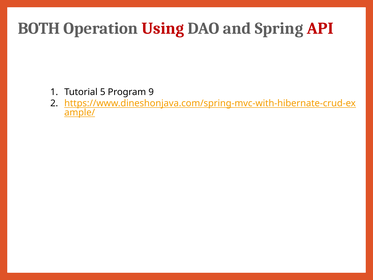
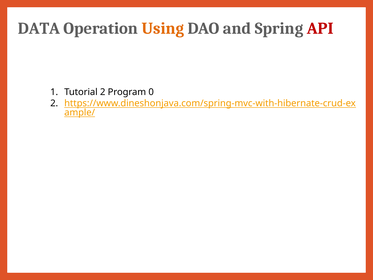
BOTH: BOTH -> DATA
Using colour: red -> orange
Tutorial 5: 5 -> 2
9: 9 -> 0
